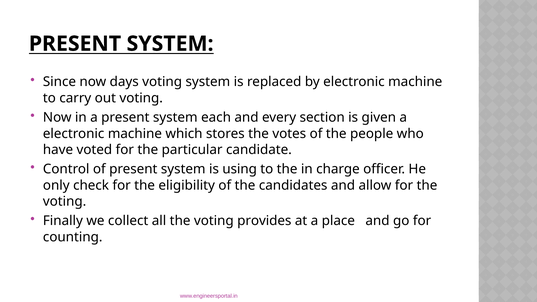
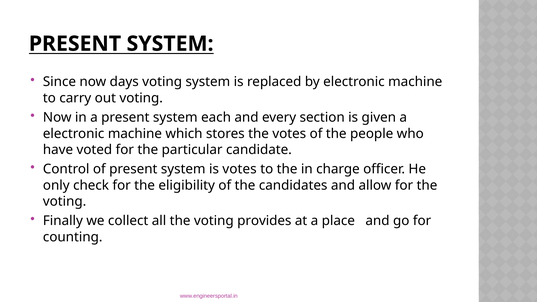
is using: using -> votes
